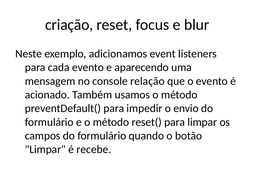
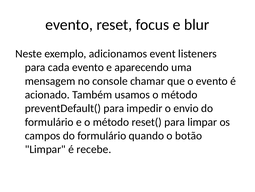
criação at (69, 25): criação -> evento
relação: relação -> chamar
